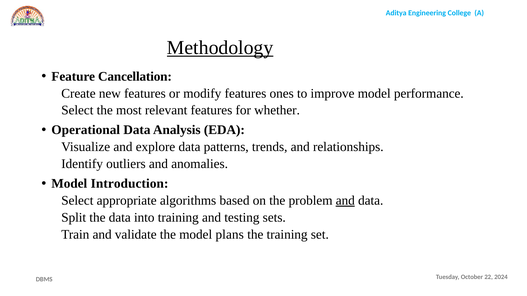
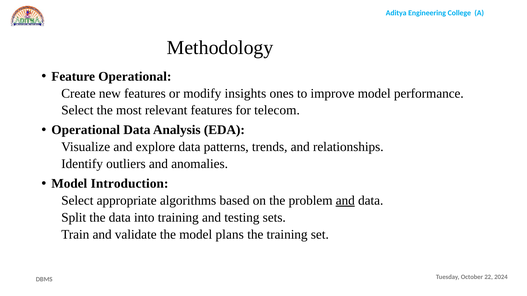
Methodology underline: present -> none
Feature Cancellation: Cancellation -> Operational
modify features: features -> insights
whether: whether -> telecom
